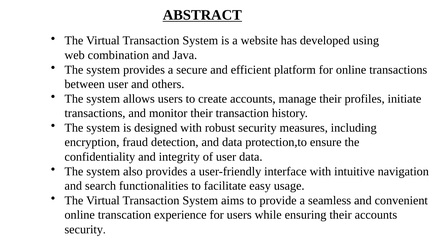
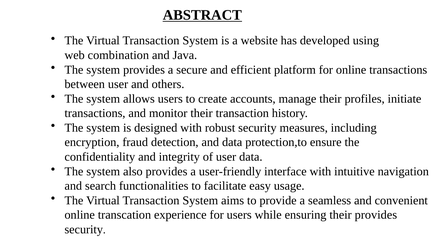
their accounts: accounts -> provides
